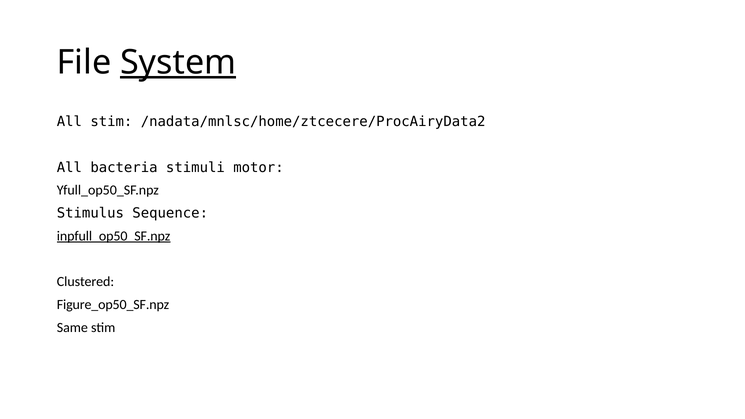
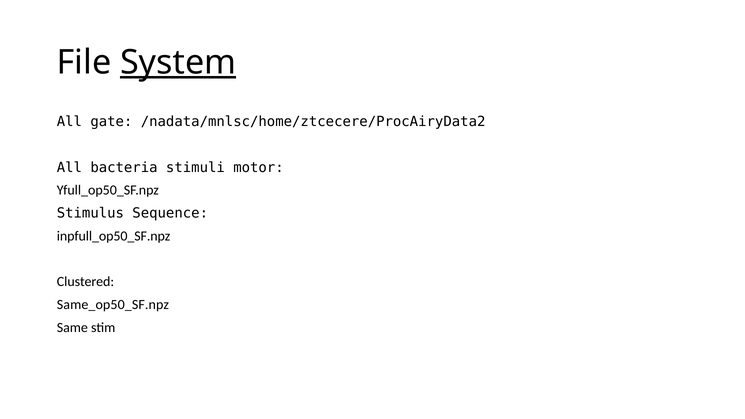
All stim: stim -> gate
inpfull_op50_SF.npz underline: present -> none
Figure_op50_SF.npz: Figure_op50_SF.npz -> Same_op50_SF.npz
